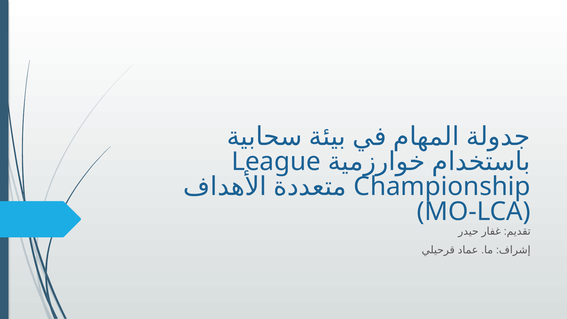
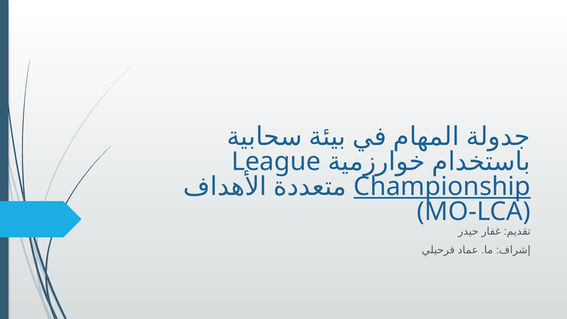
Championship underline: none -> present
